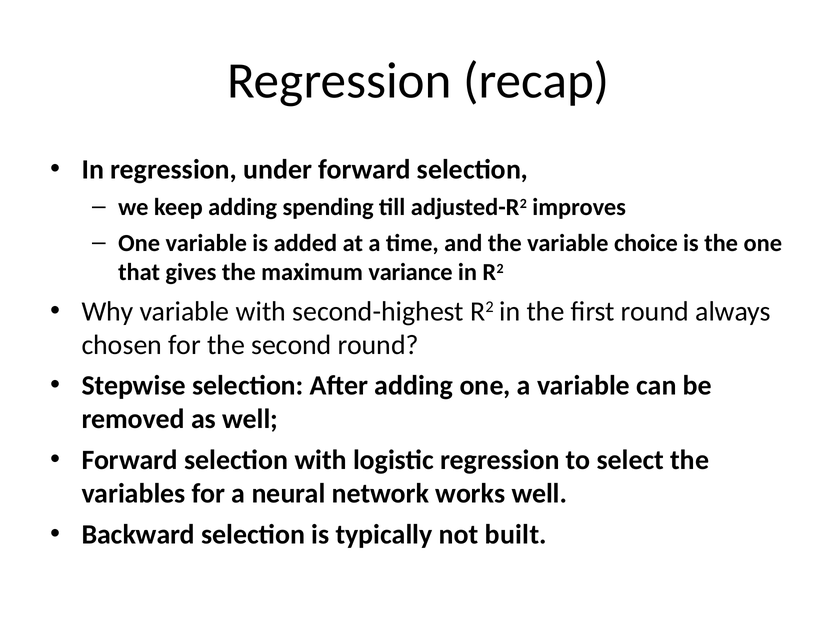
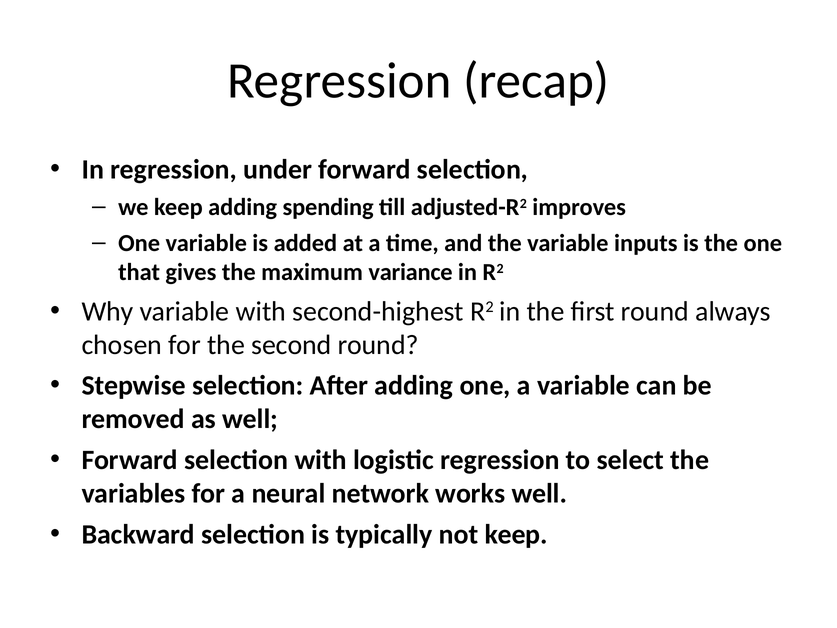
choice: choice -> inputs
not built: built -> keep
